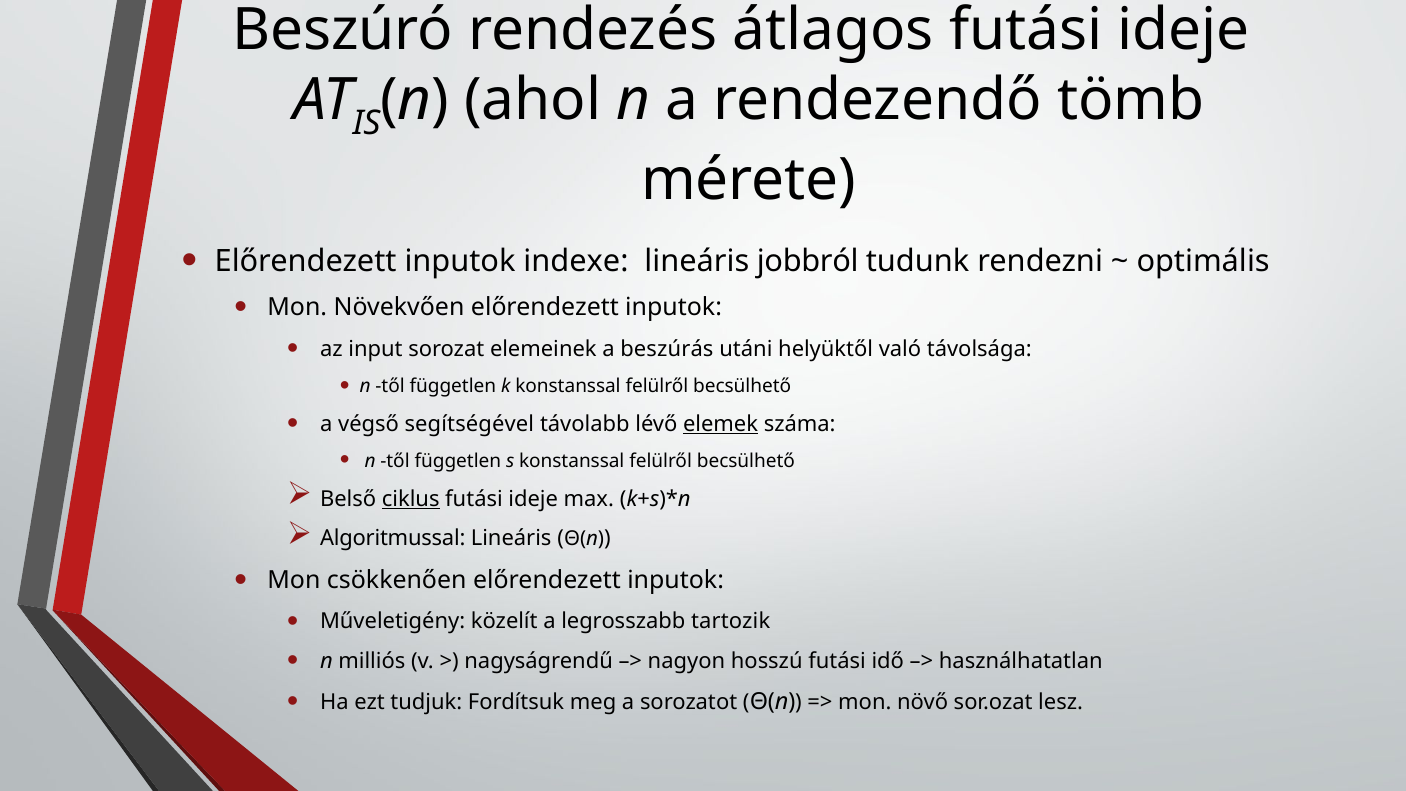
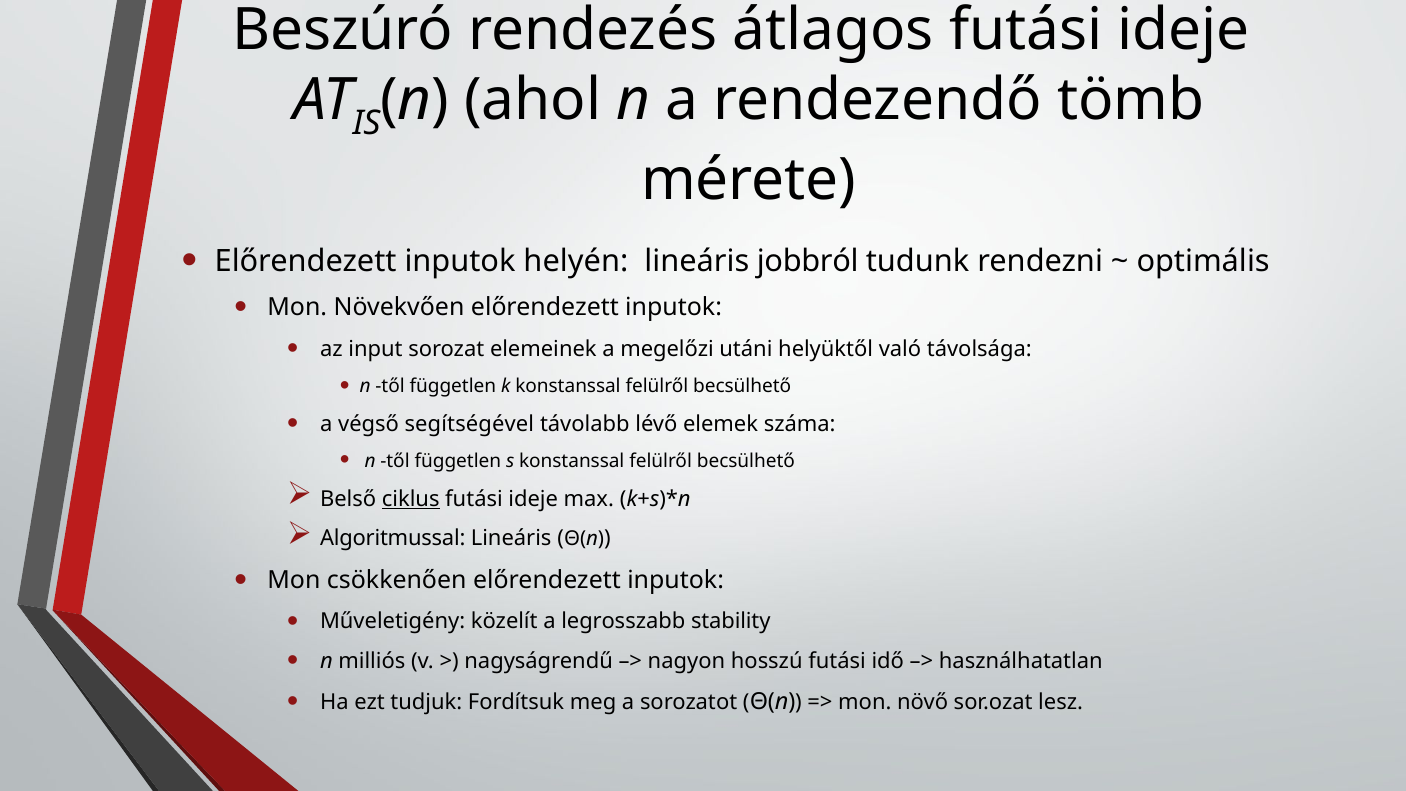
indexe: indexe -> helyén
beszúrás: beszúrás -> megelőzi
elemek underline: present -> none
tartozik: tartozik -> stability
